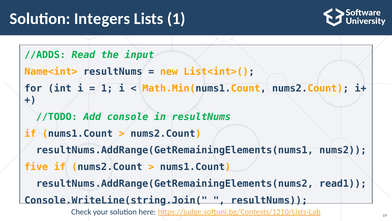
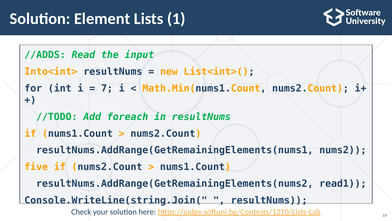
Integers: Integers -> Element
Name<int>: Name<int> -> Into<int>
1 at (107, 88): 1 -> 7
console: console -> foreach
